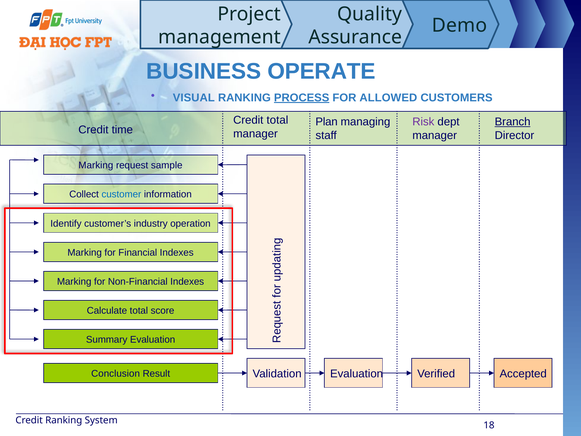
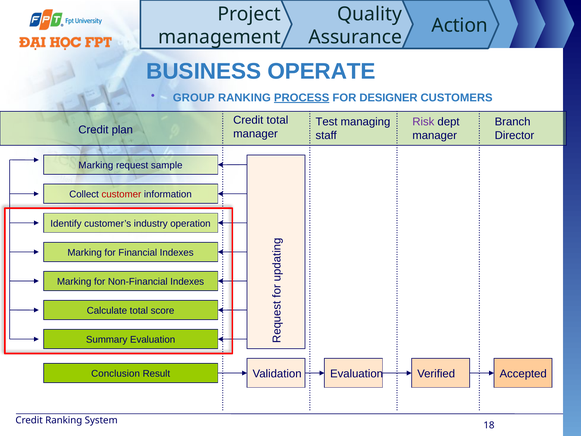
Demo: Demo -> Action
VISUAL: VISUAL -> GROUP
ALLOWED: ALLOWED -> DESIGNER
Plan: Plan -> Test
Branch underline: present -> none
time: time -> plan
customer colour: blue -> red
